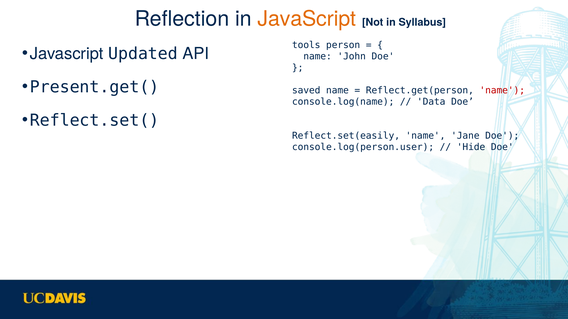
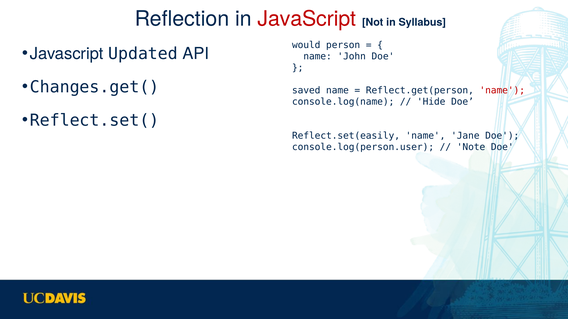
JavaScript at (307, 19) colour: orange -> red
tools: tools -> would
Present.get(: Present.get( -> Changes.get(
Data: Data -> Hide
Hide: Hide -> Note
